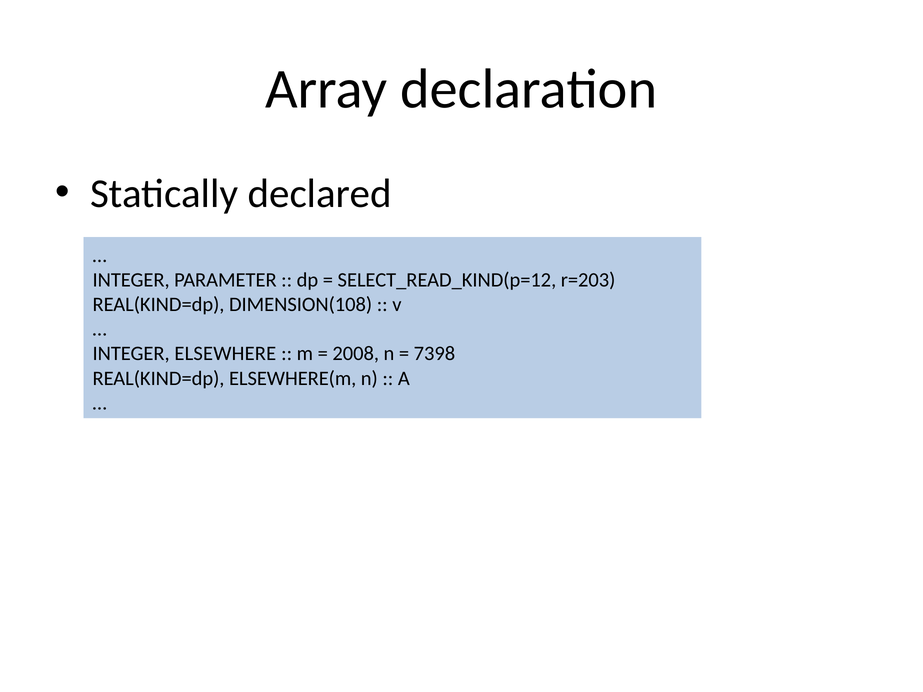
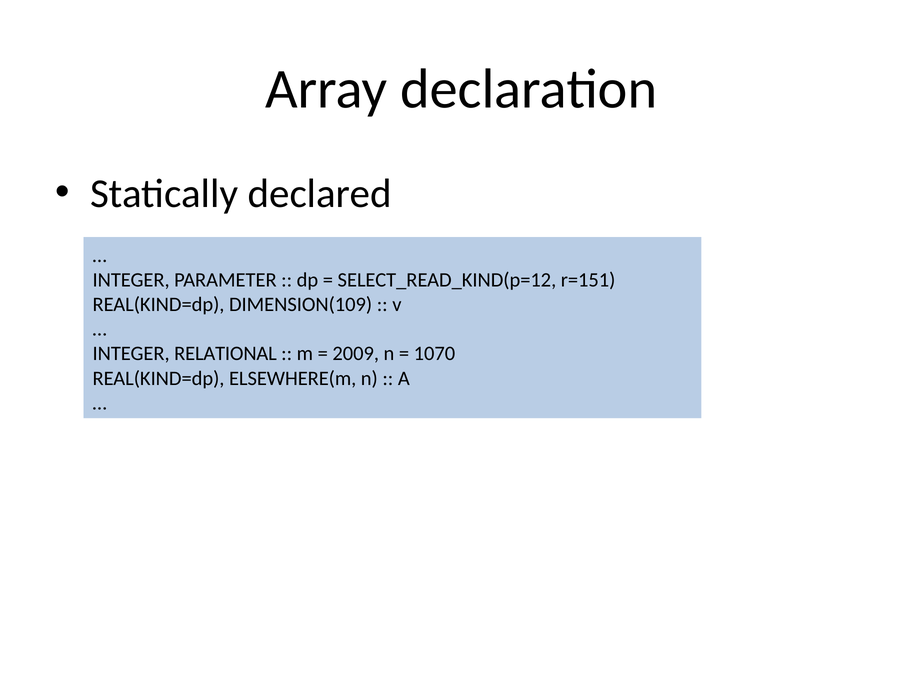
r=203: r=203 -> r=151
DIMENSION(108: DIMENSION(108 -> DIMENSION(109
ELSEWHERE: ELSEWHERE -> RELATIONAL
2008: 2008 -> 2009
7398: 7398 -> 1070
